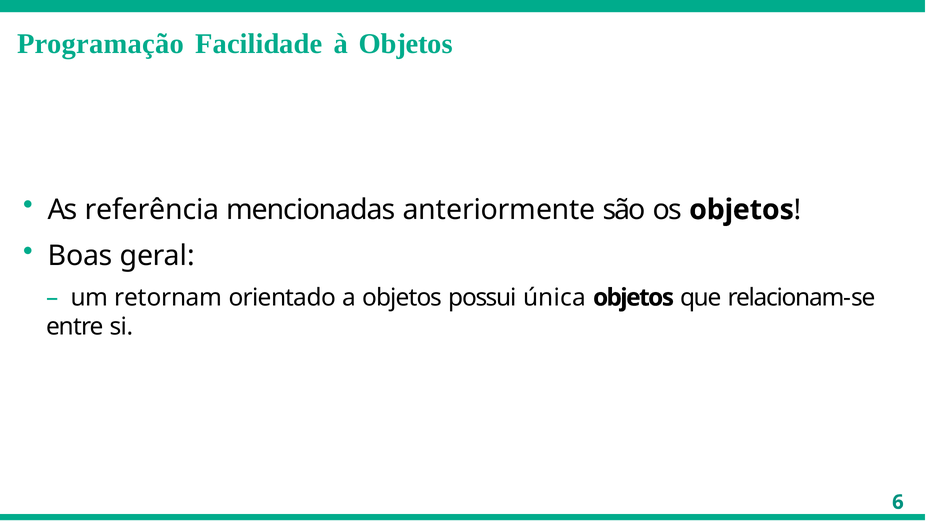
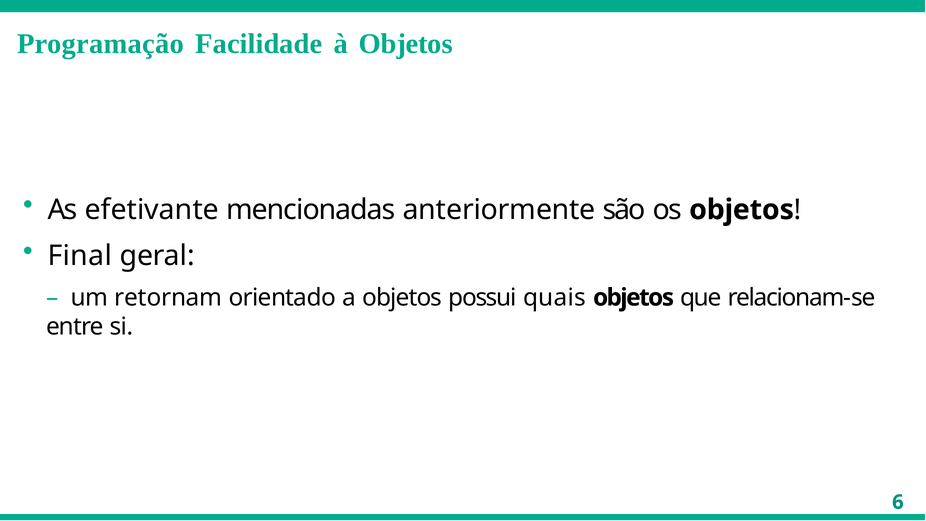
referência: referência -> efetivante
Boas: Boas -> Final
única: única -> quais
